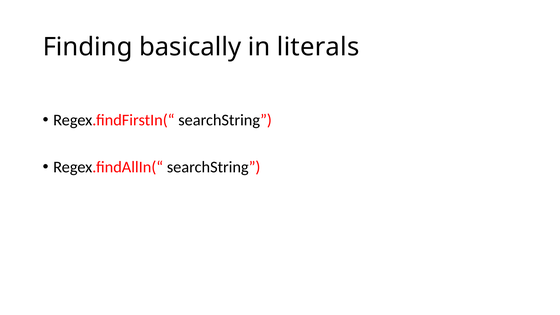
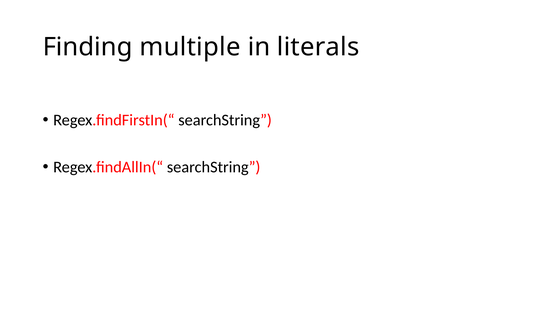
basically: basically -> multiple
